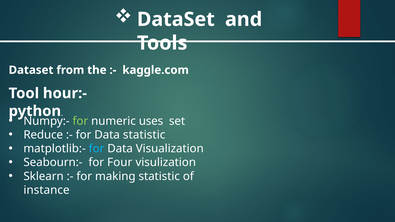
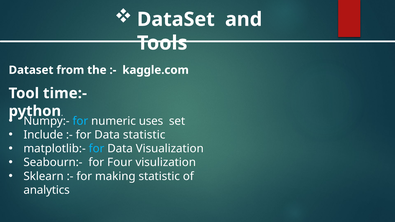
hour:-: hour:- -> time:-
for at (80, 121) colour: light green -> light blue
Reduce: Reduce -> Include
instance: instance -> analytics
